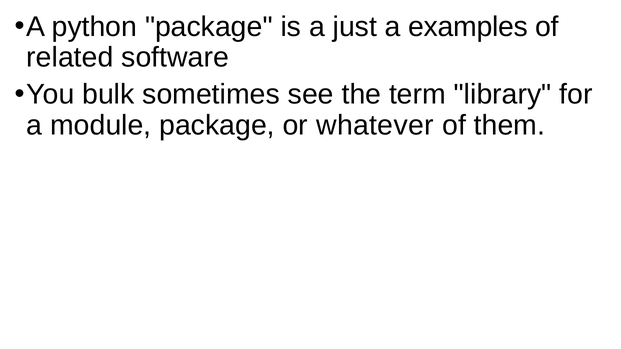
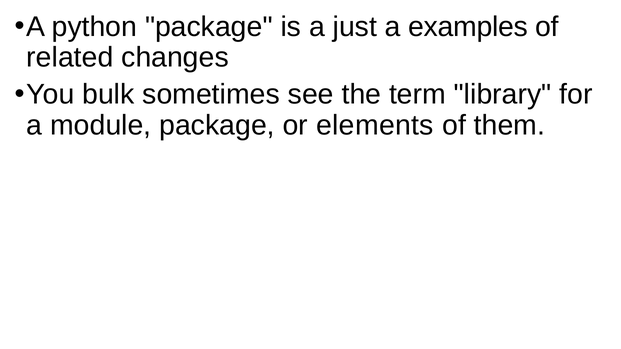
software: software -> changes
whatever: whatever -> elements
